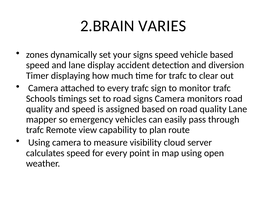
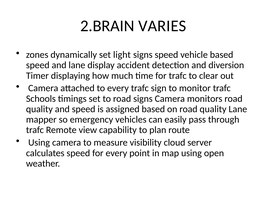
your: your -> light
